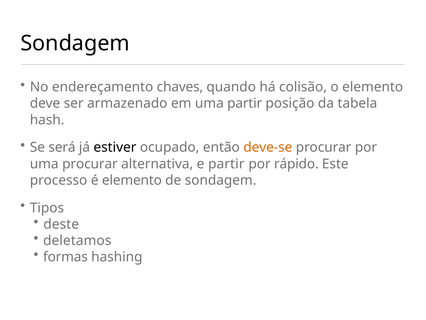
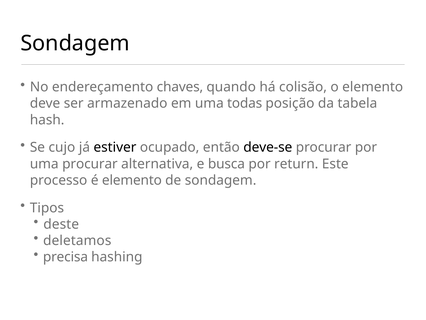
uma partir: partir -> todas
será: será -> cujo
deve-se colour: orange -> black
e partir: partir -> busca
rápido: rápido -> return
formas: formas -> precisa
